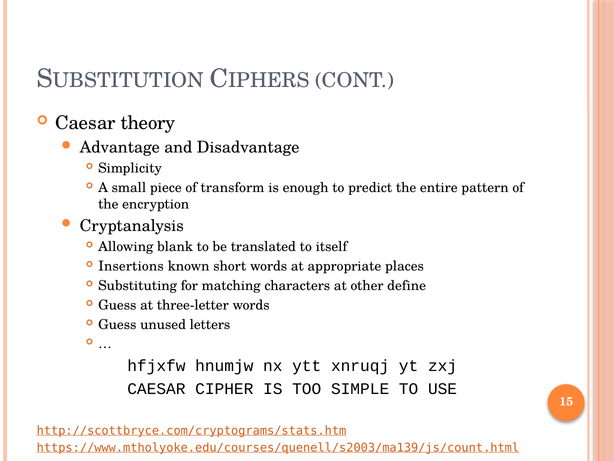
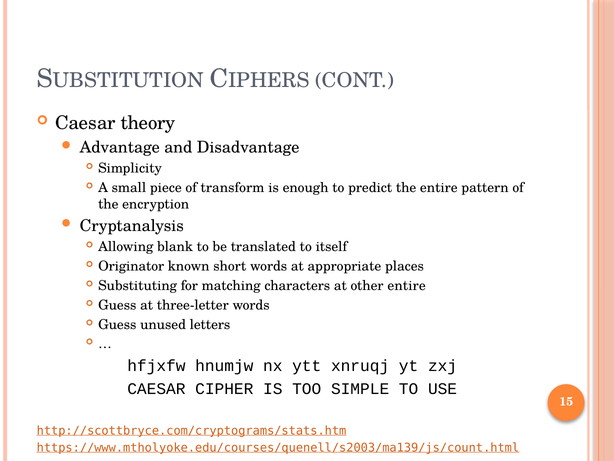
Insertions: Insertions -> Originator
other define: define -> entire
